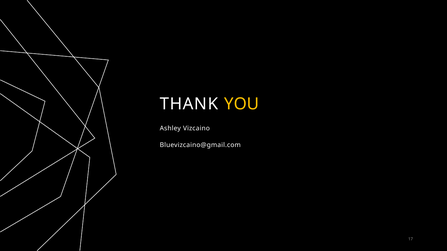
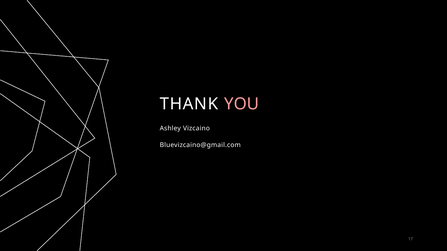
YOU colour: yellow -> pink
